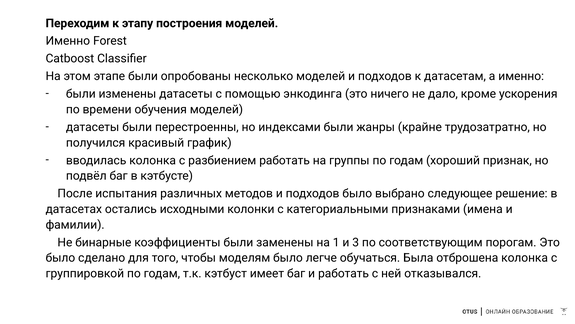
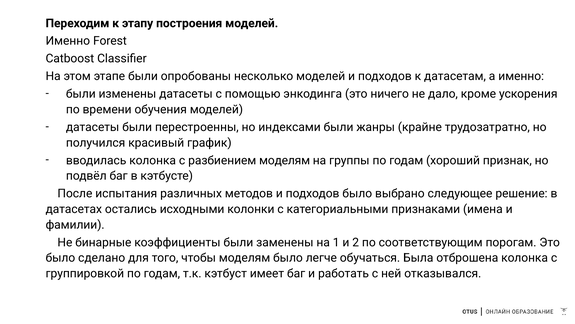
разбиением работать: работать -> моделям
3: 3 -> 2
